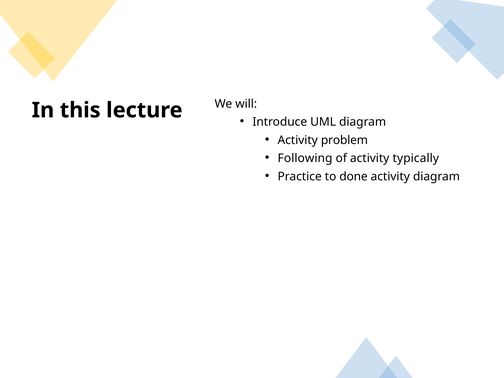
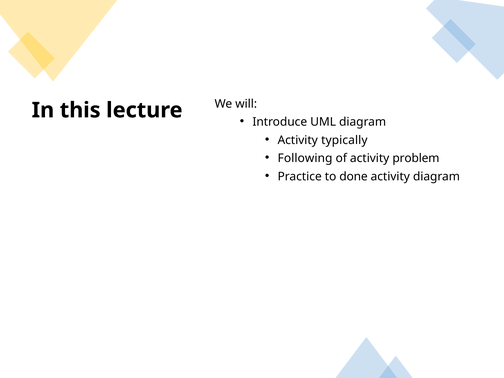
problem: problem -> typically
typically: typically -> problem
